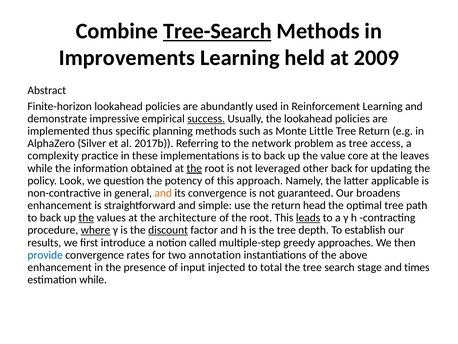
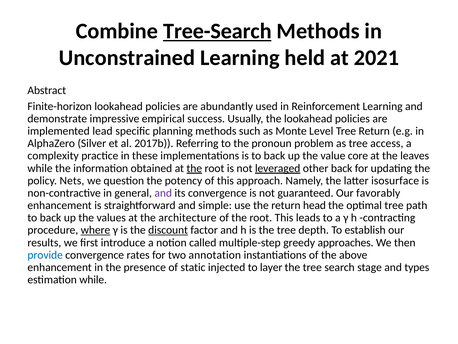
Improvements: Improvements -> Unconstrained
2009: 2009 -> 2021
success underline: present -> none
thus: thus -> lead
Little: Little -> Level
network: network -> pronoun
leveraged underline: none -> present
Look: Look -> Nets
applicable: applicable -> isosurface
and at (163, 193) colour: orange -> purple
broadens: broadens -> favorably
the at (86, 217) underline: present -> none
leads underline: present -> none
input: input -> static
total: total -> layer
times: times -> types
